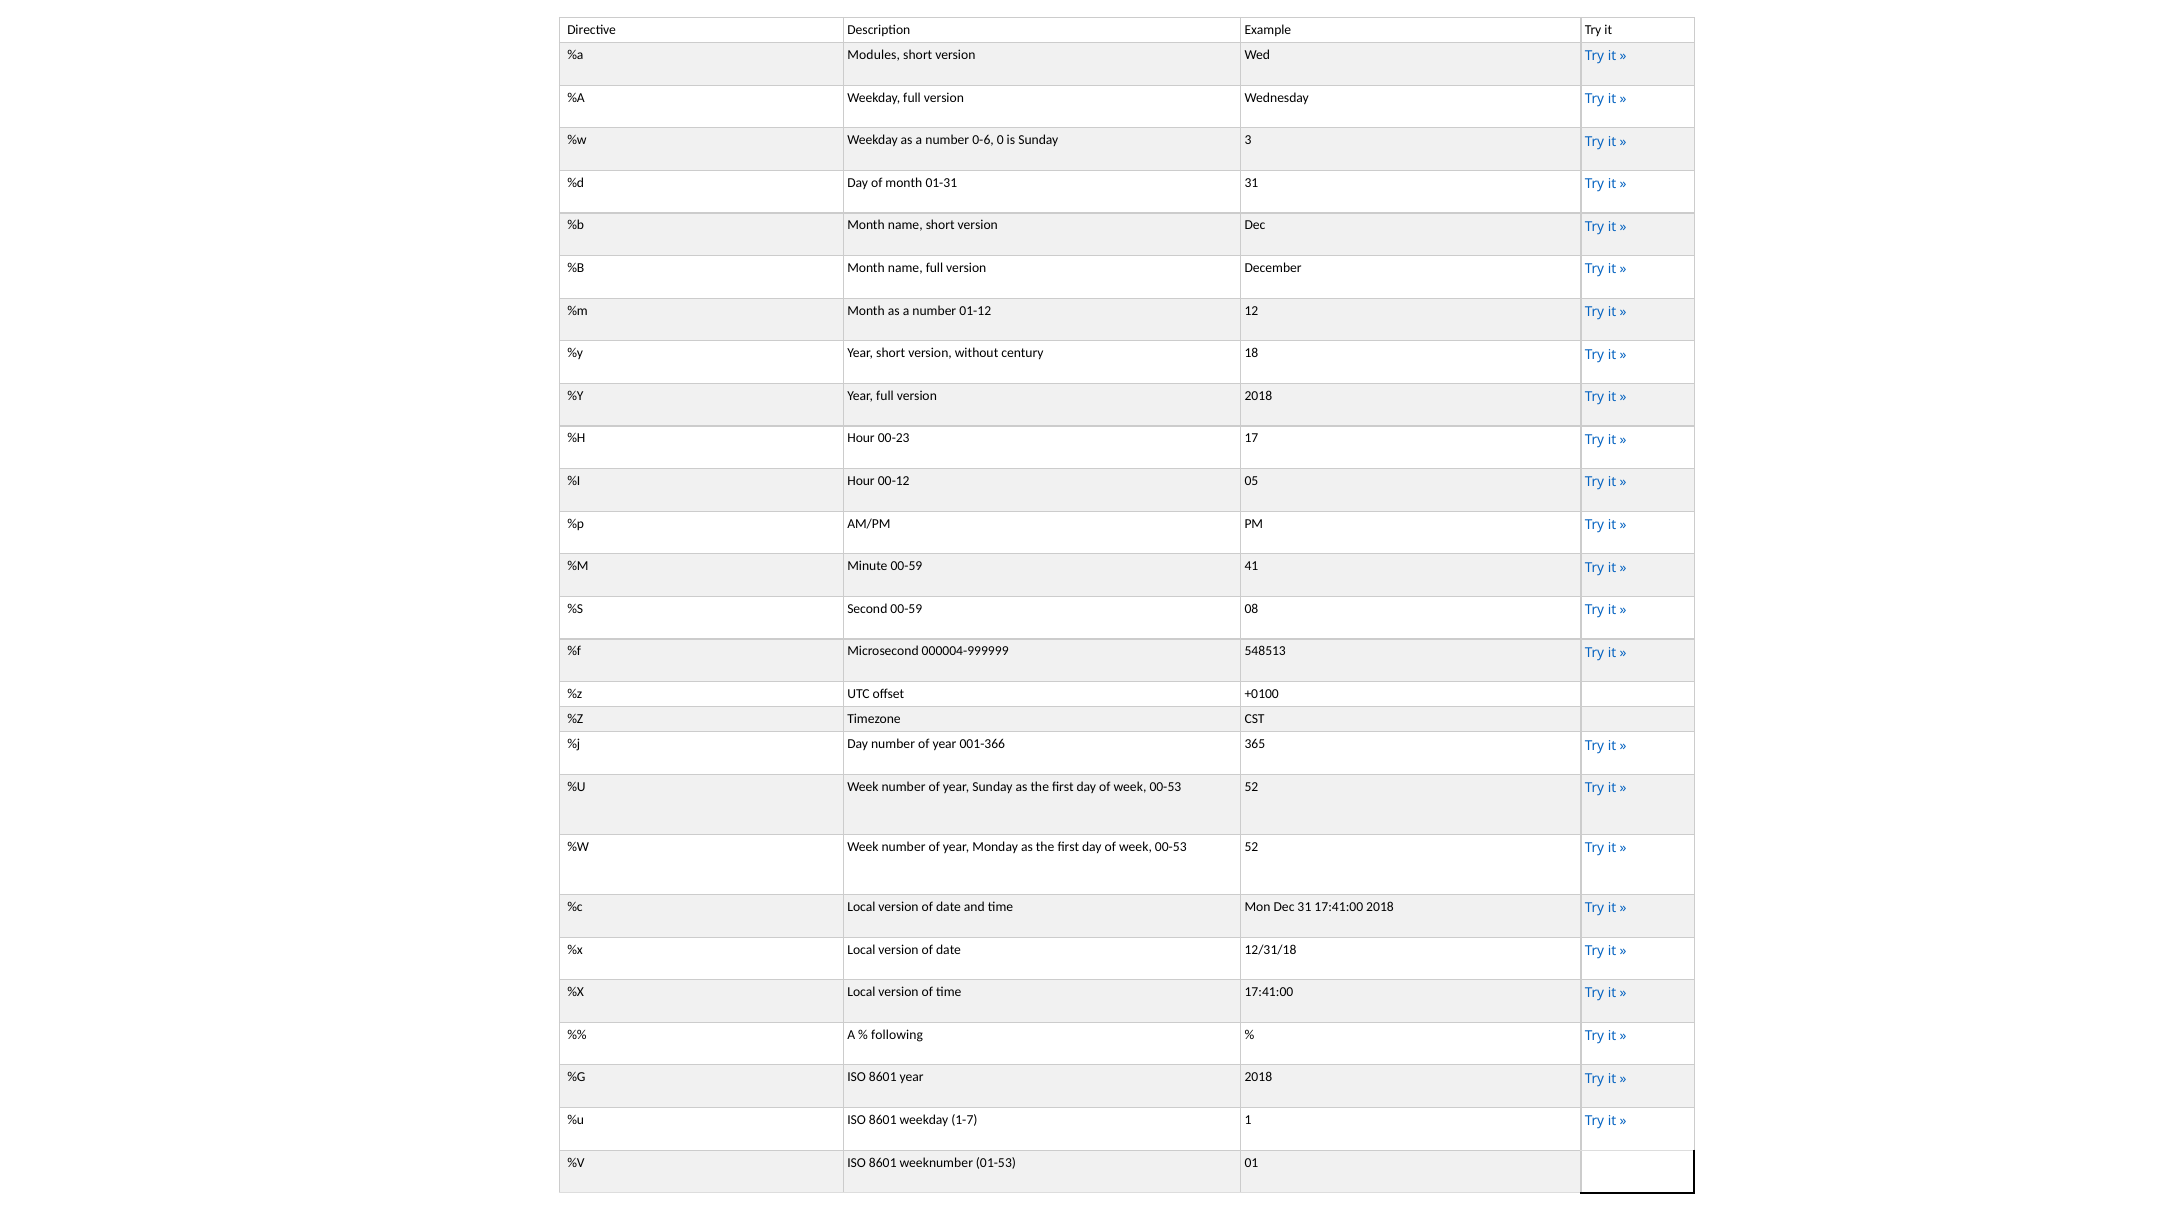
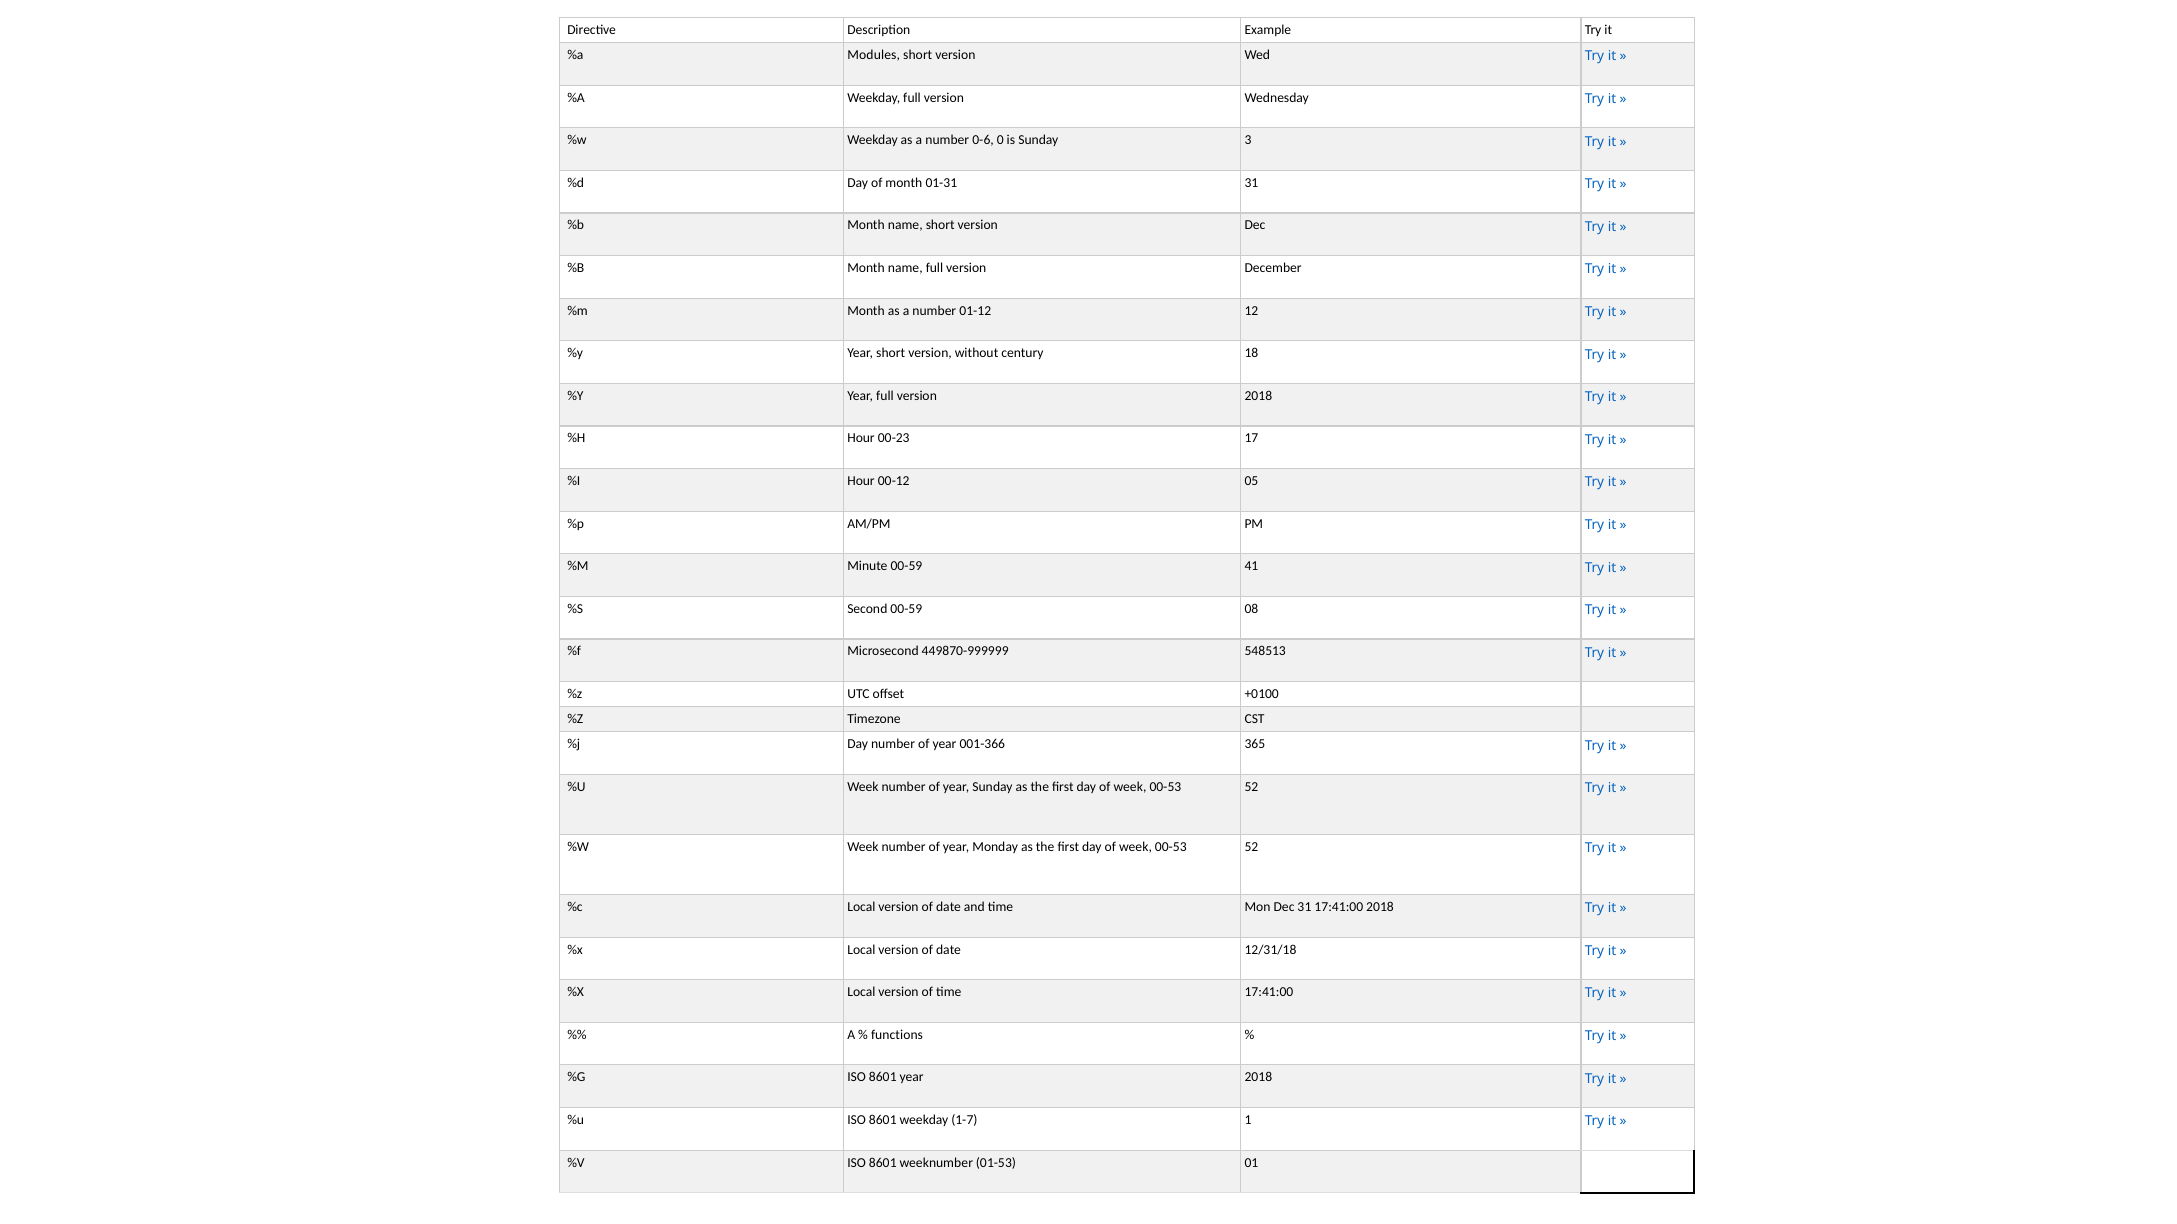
000004-999999: 000004-999999 -> 449870-999999
following: following -> functions
